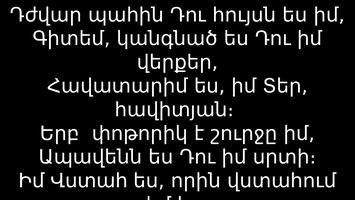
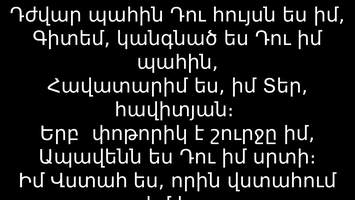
վերքեր at (177, 62): վերքեր -> պահին
